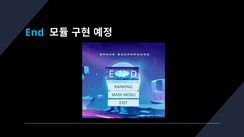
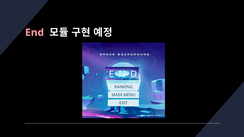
End colour: light blue -> pink
